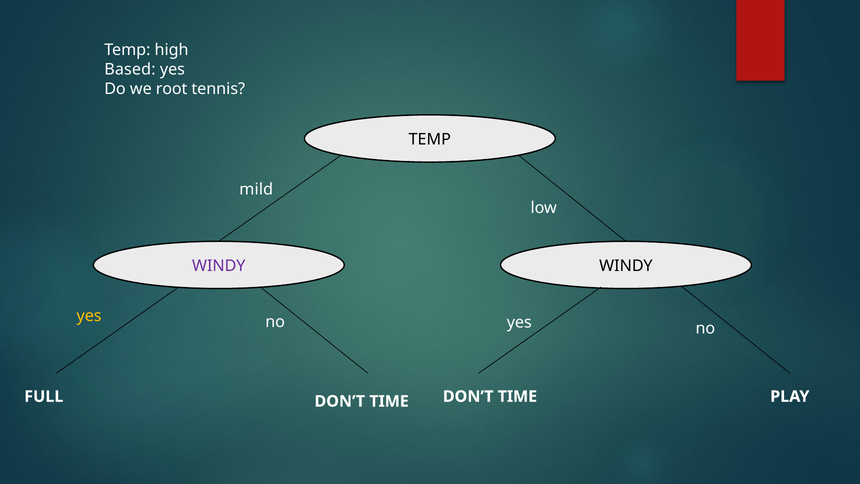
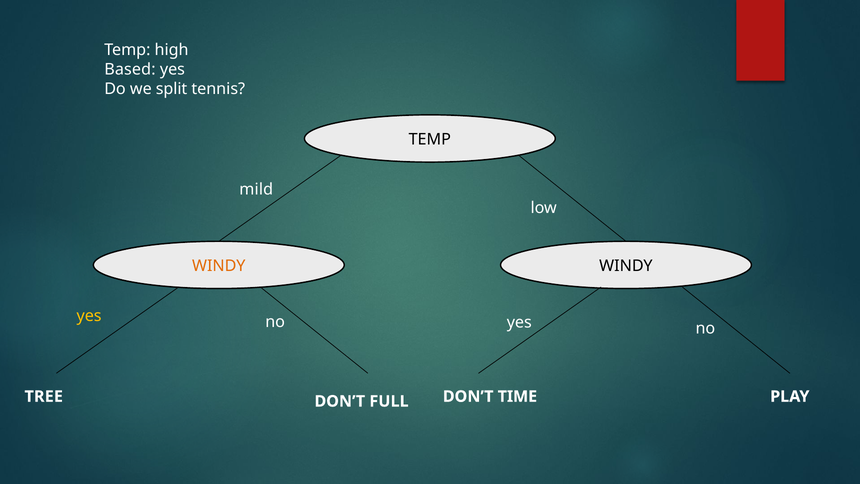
root: root -> split
WINDY at (219, 266) colour: purple -> orange
FULL: FULL -> TREE
TIME at (389, 401): TIME -> FULL
